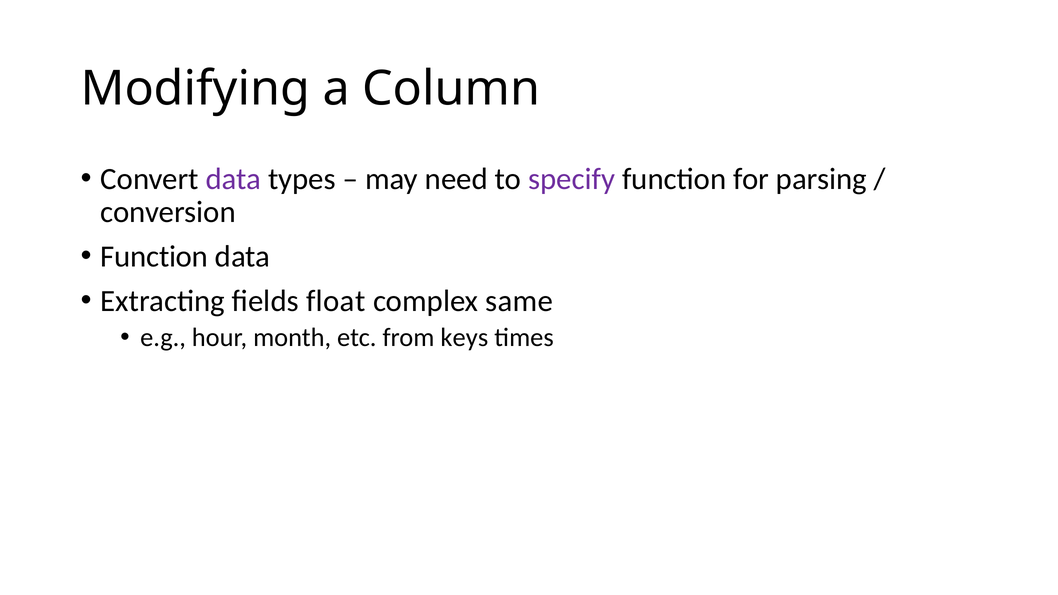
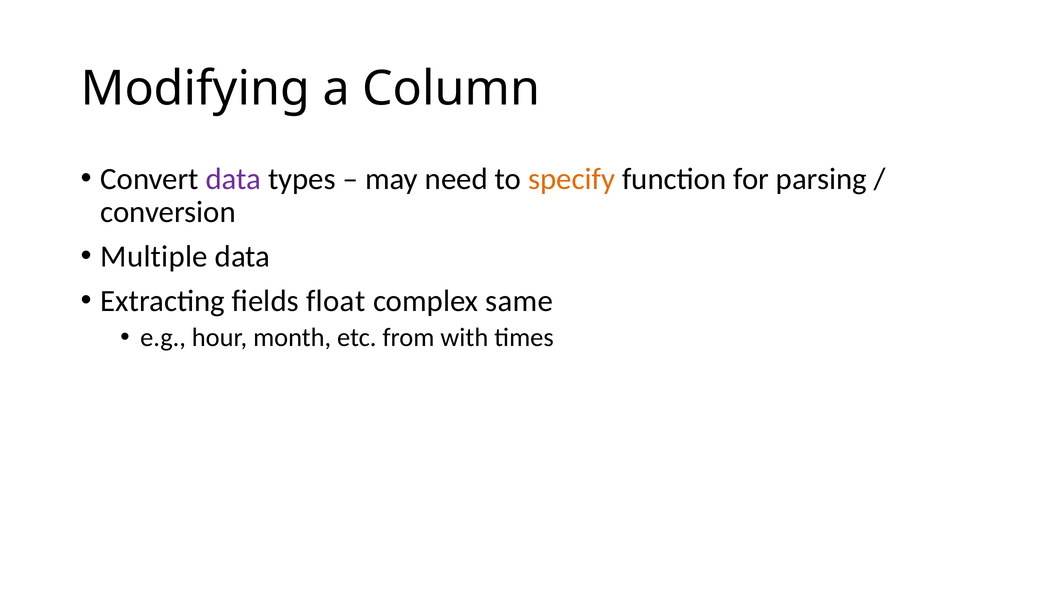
specify colour: purple -> orange
Function at (154, 257): Function -> Multiple
keys: keys -> with
